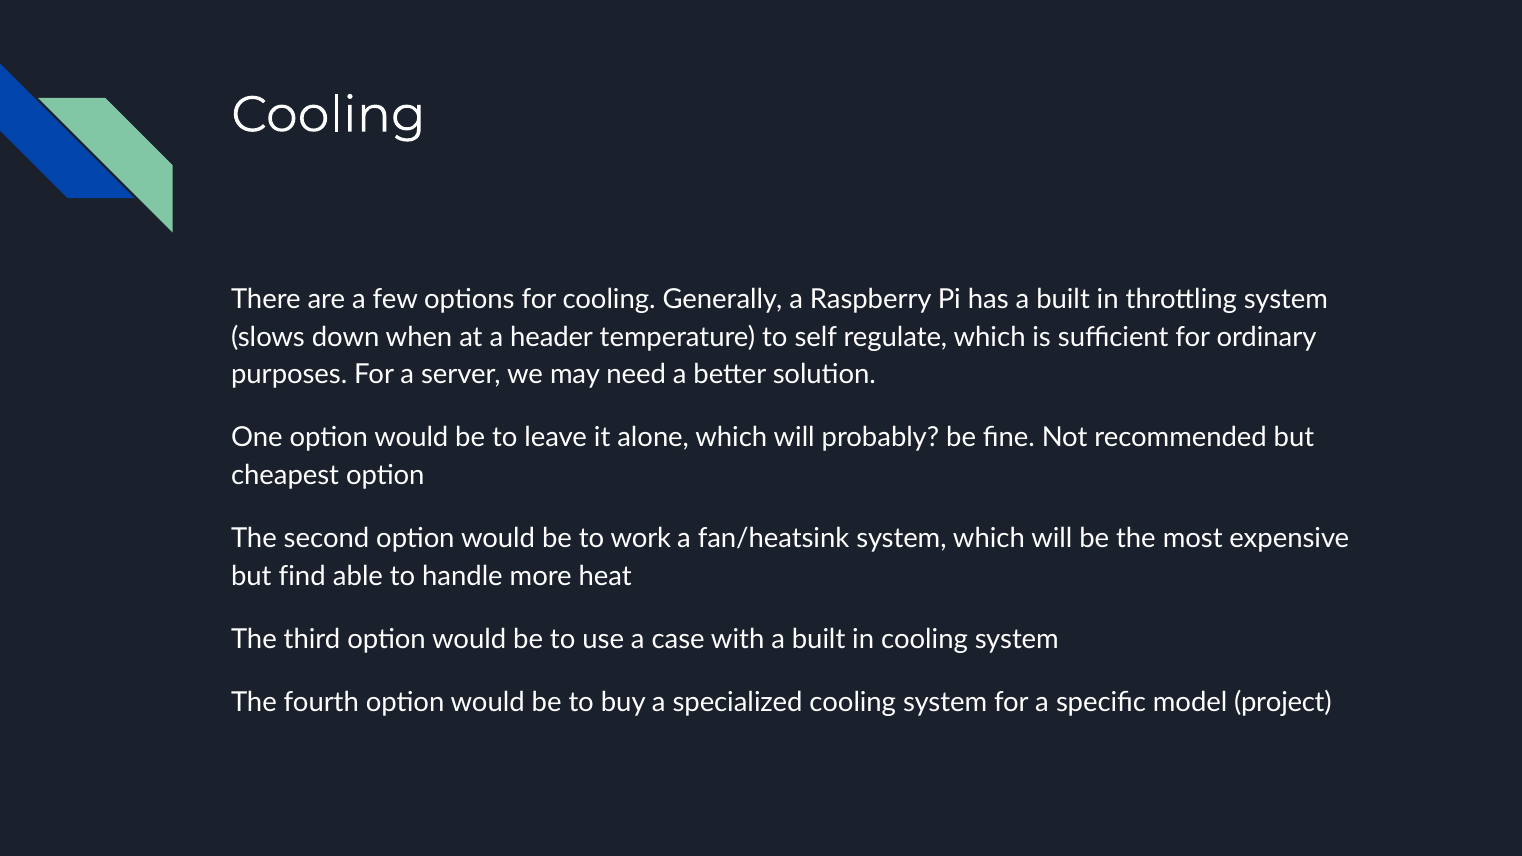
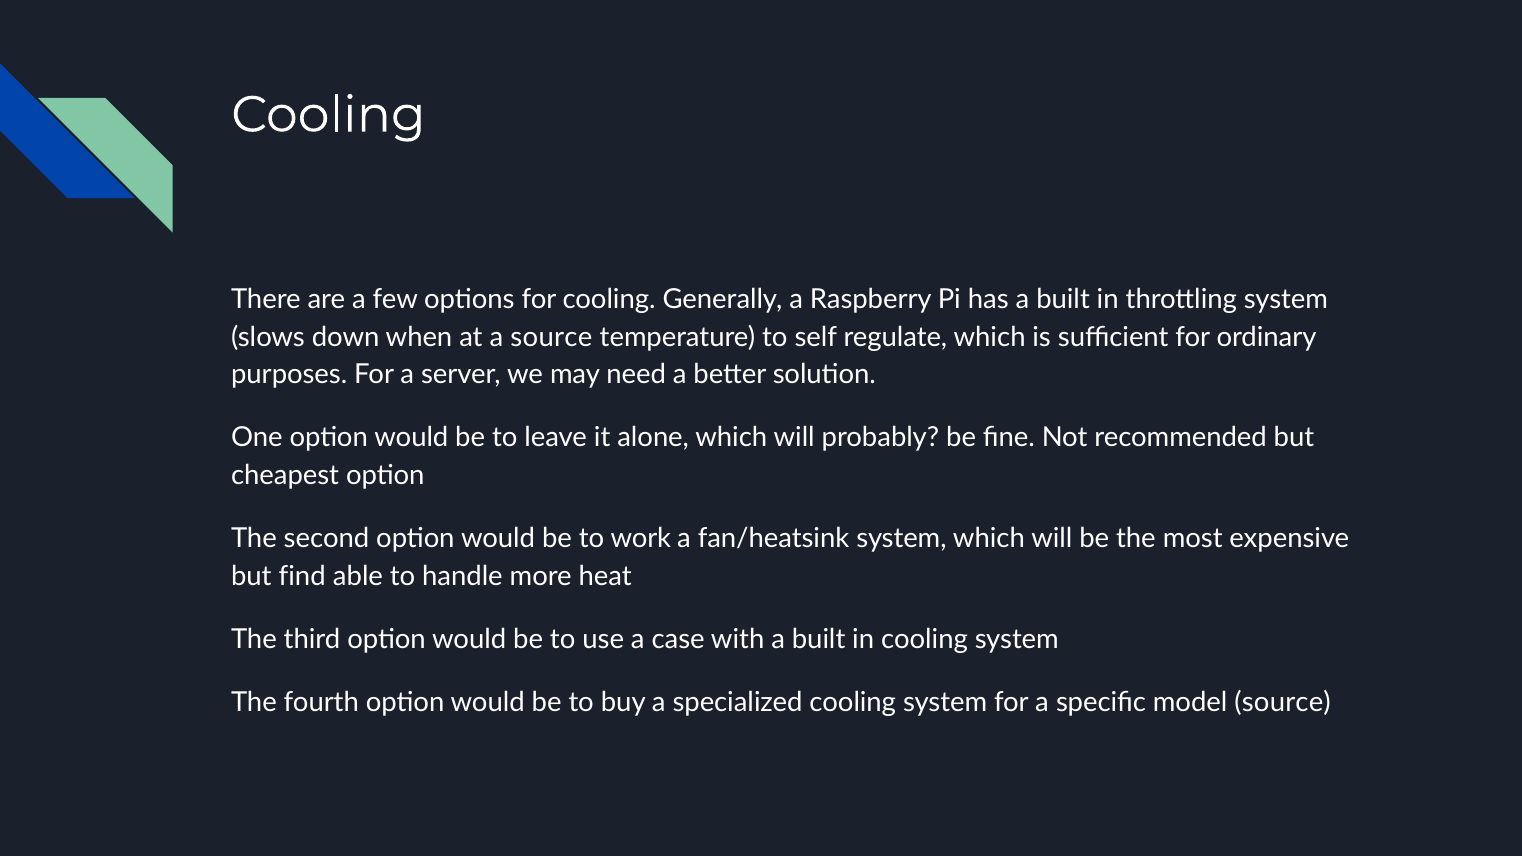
a header: header -> source
model project: project -> source
